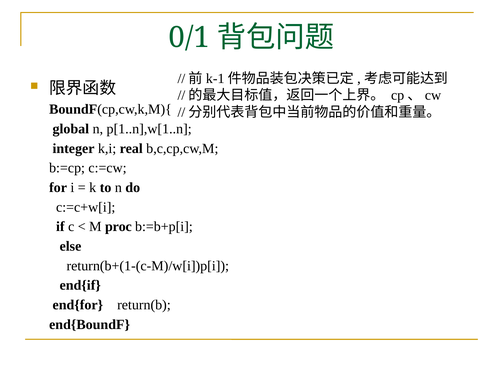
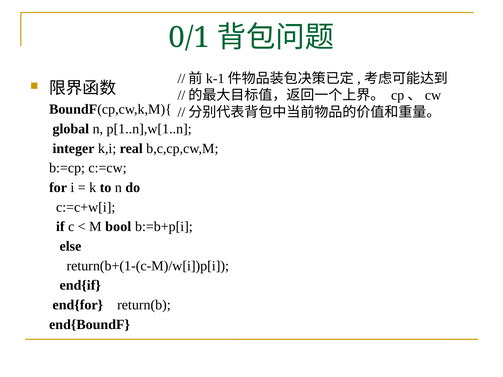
proc: proc -> bool
